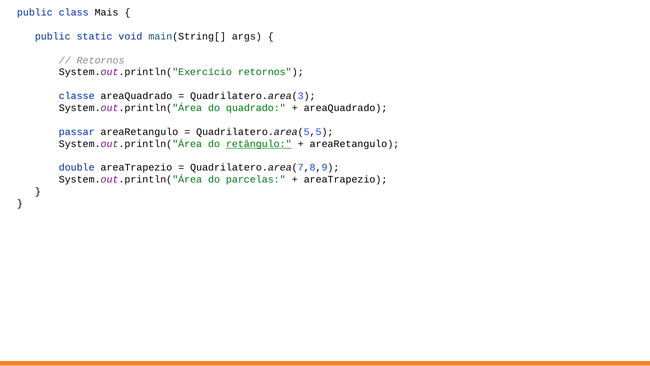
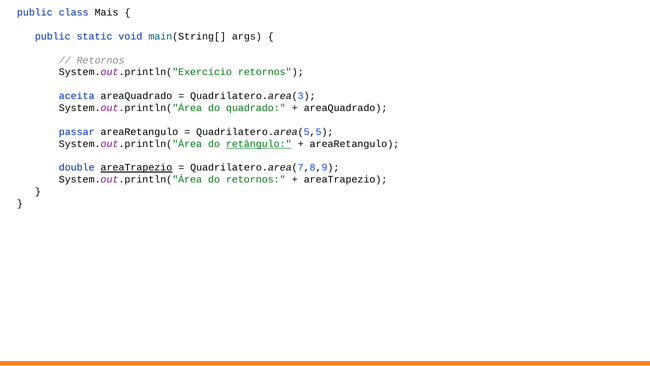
classe: classe -> aceita
areaTrapezio at (136, 168) underline: none -> present
do parcelas: parcelas -> retornos
